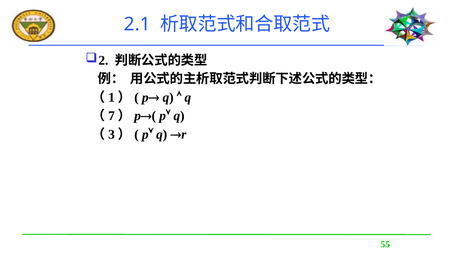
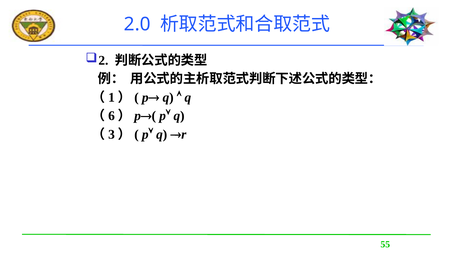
2.1: 2.1 -> 2.0
7: 7 -> 6
